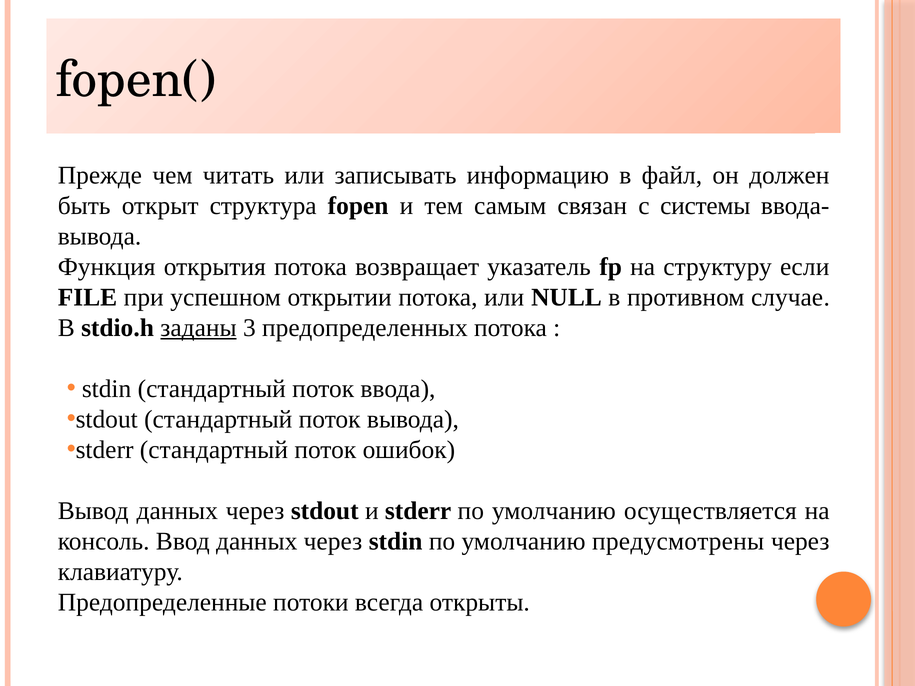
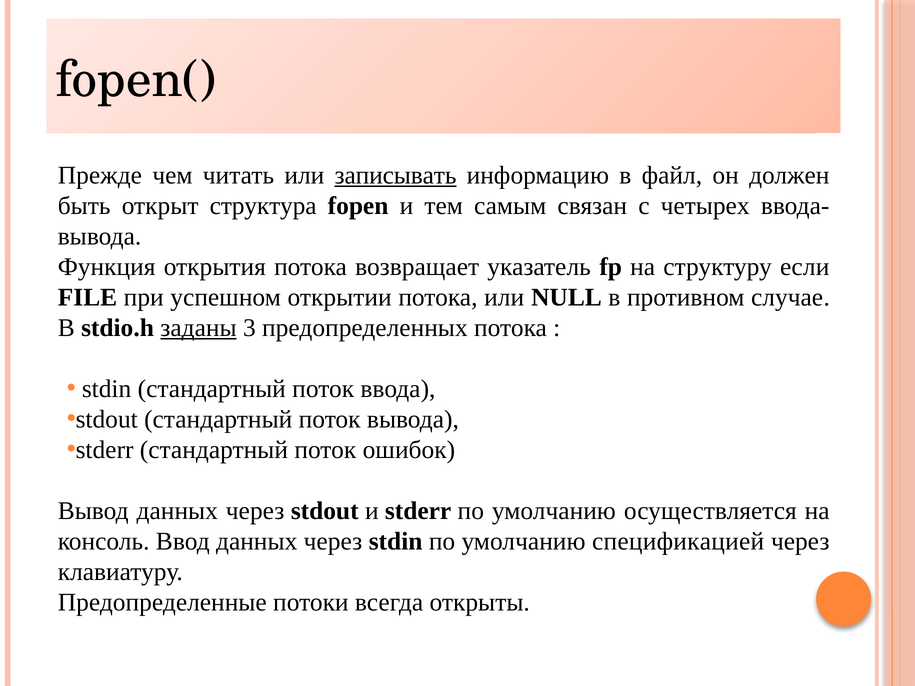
записывать underline: none -> present
системы: системы -> четырех
предусмотрены: предусмотрены -> спецификацией
